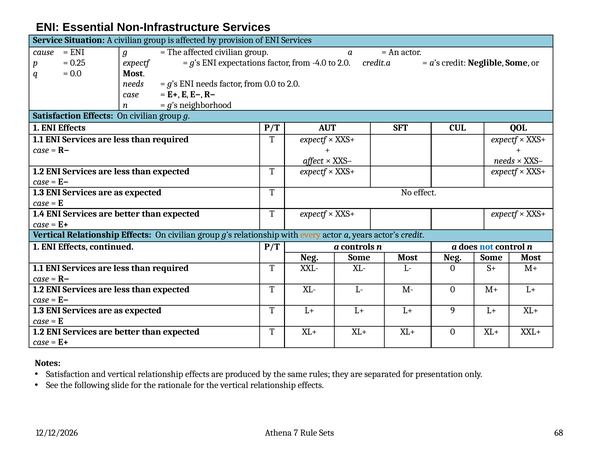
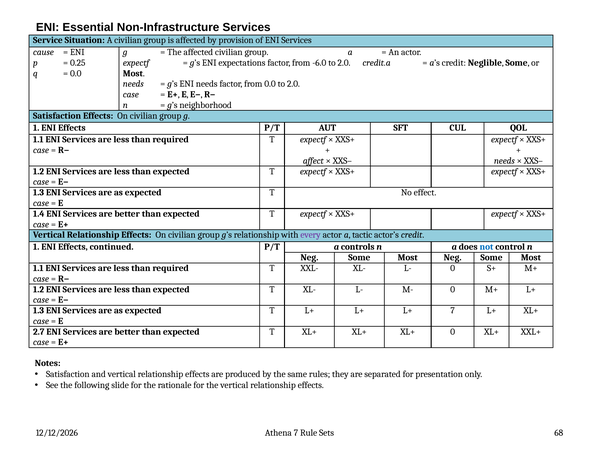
-4.0: -4.0 -> -6.0
every colour: orange -> purple
years: years -> tactic
L+ 9: 9 -> 7
1.2 at (39, 332): 1.2 -> 2.7
